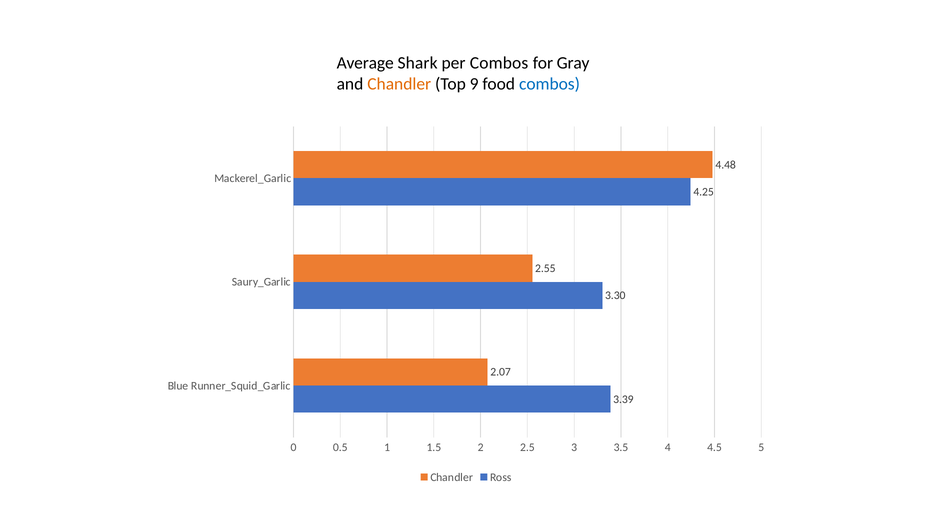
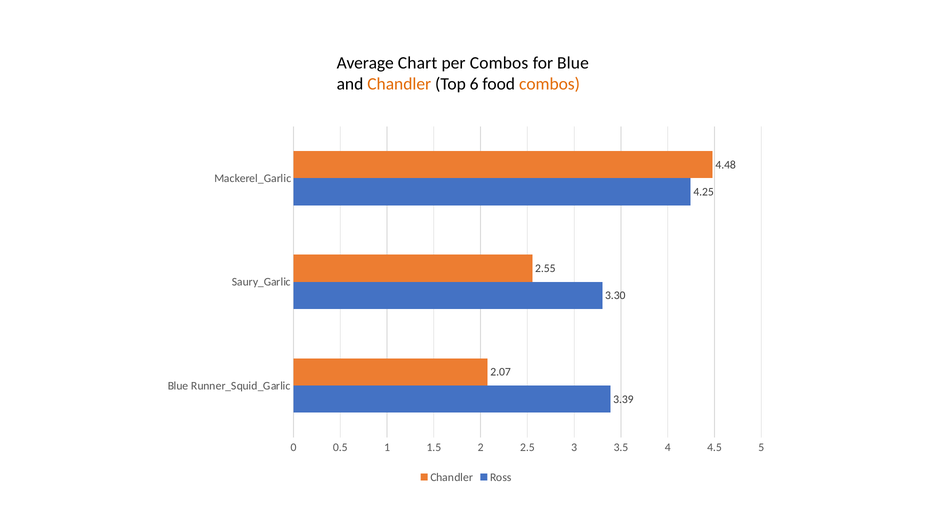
Shark: Shark -> Chart
for Gray: Gray -> Blue
9: 9 -> 6
combos at (549, 84) colour: blue -> orange
